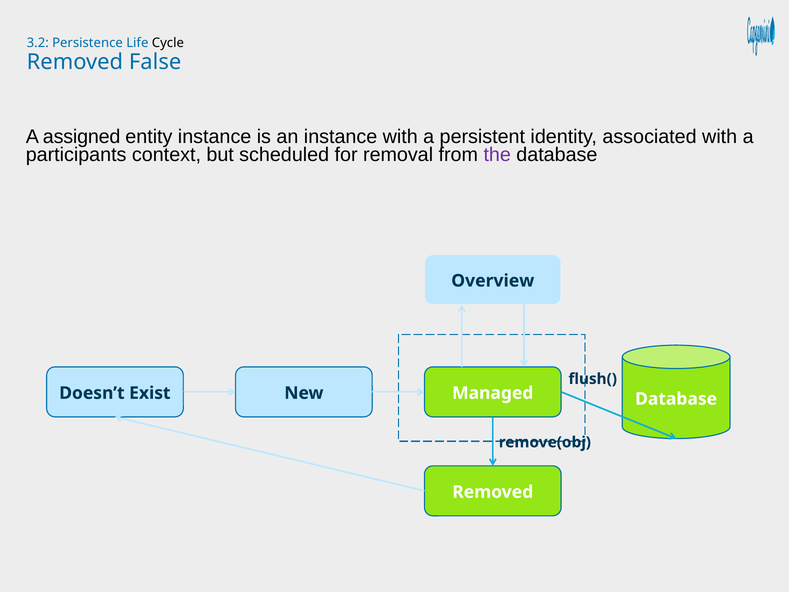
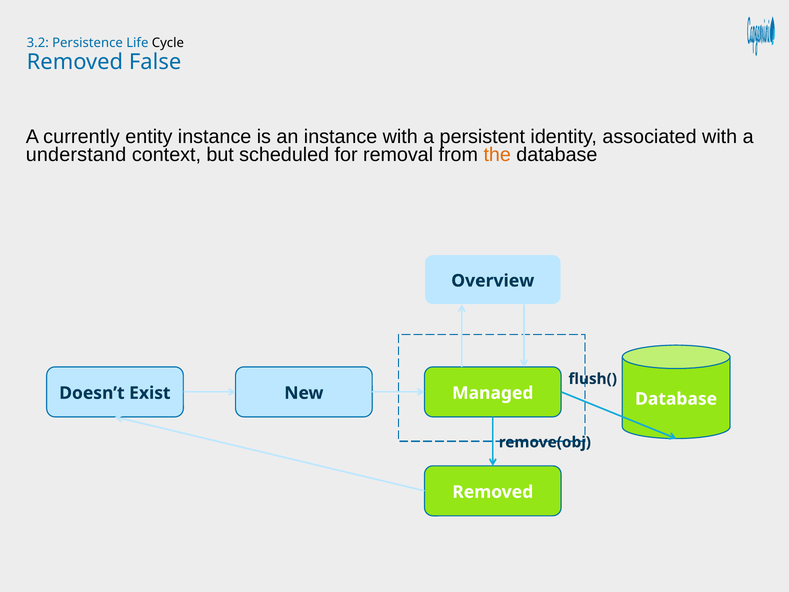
assigned: assigned -> currently
participants: participants -> understand
the colour: purple -> orange
